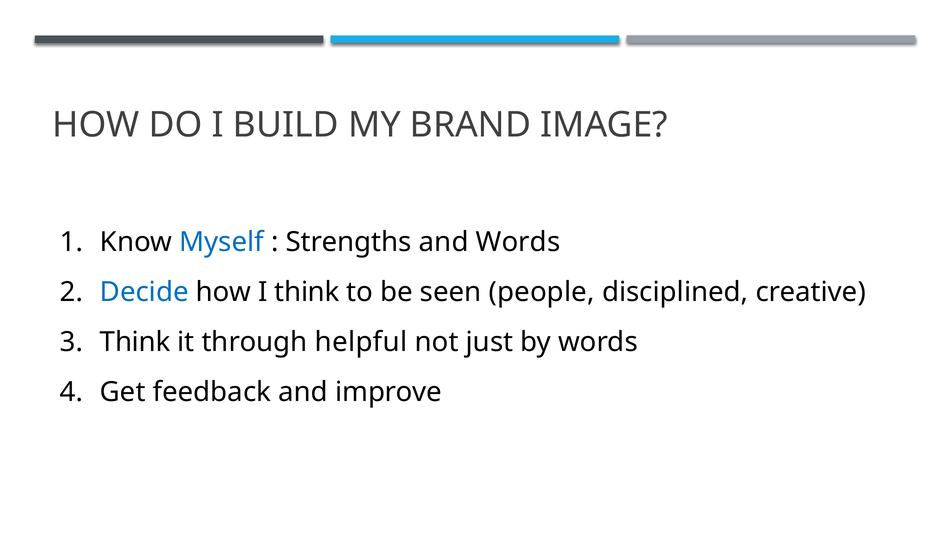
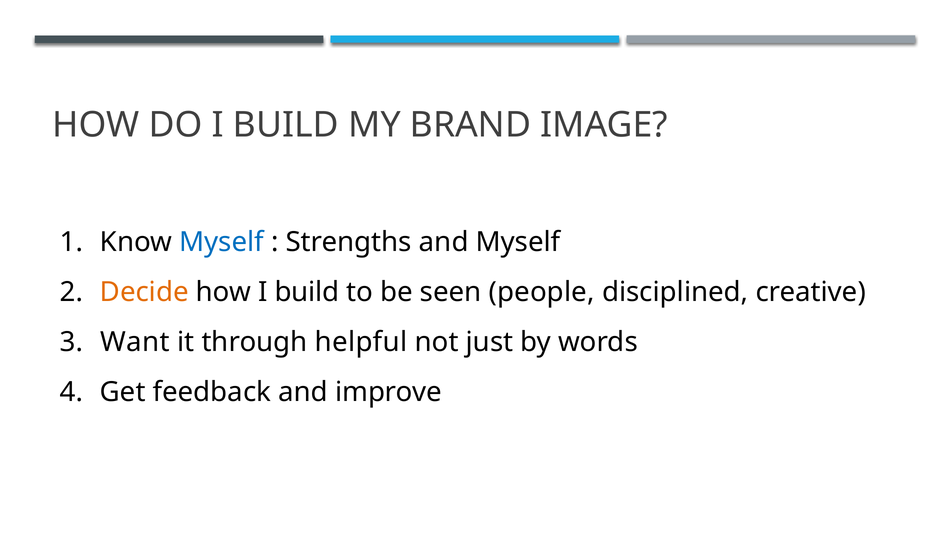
and Words: Words -> Myself
Decide colour: blue -> orange
how I think: think -> build
Think at (135, 342): Think -> Want
